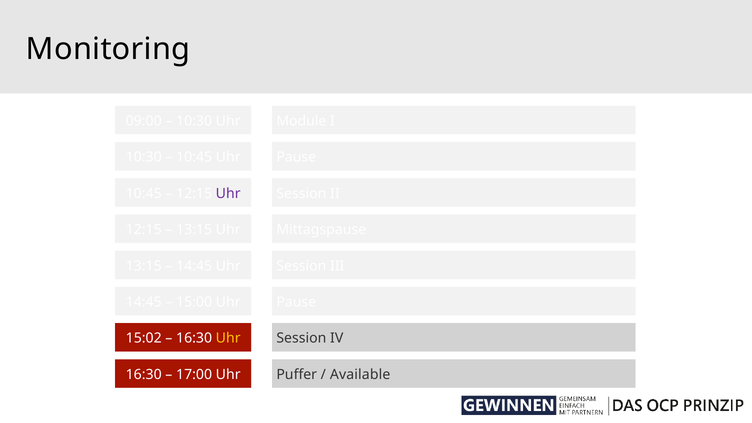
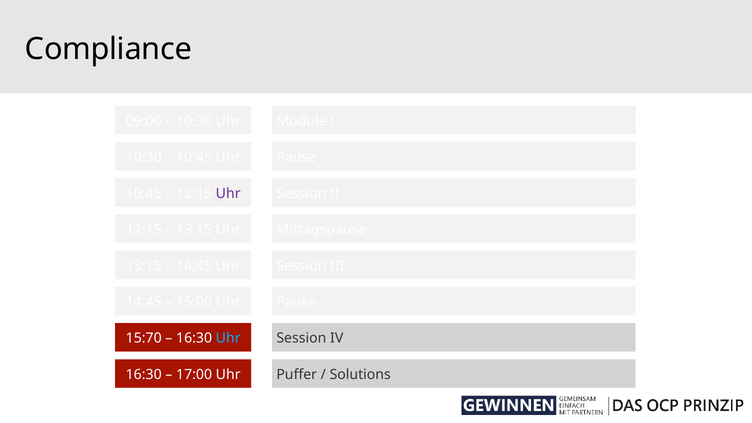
Monitoring: Monitoring -> Compliance
15:02: 15:02 -> 15:70
Uhr at (228, 338) colour: yellow -> light blue
Available: Available -> Solutions
